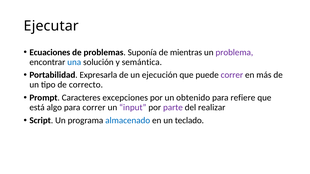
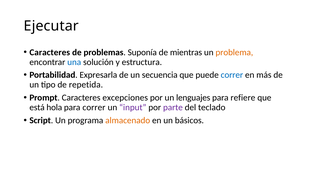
Ecuaciones at (50, 52): Ecuaciones -> Caracteres
problema colour: purple -> orange
semántica: semántica -> estructura
ejecución: ejecución -> secuencia
correr at (232, 75) colour: purple -> blue
correcto: correcto -> repetida
obtenido: obtenido -> lenguajes
algo: algo -> hola
realizar: realizar -> teclado
almacenado colour: blue -> orange
teclado: teclado -> básicos
